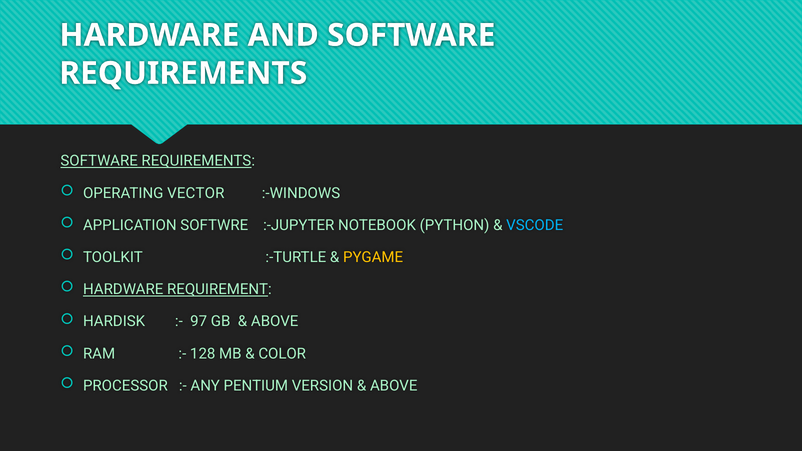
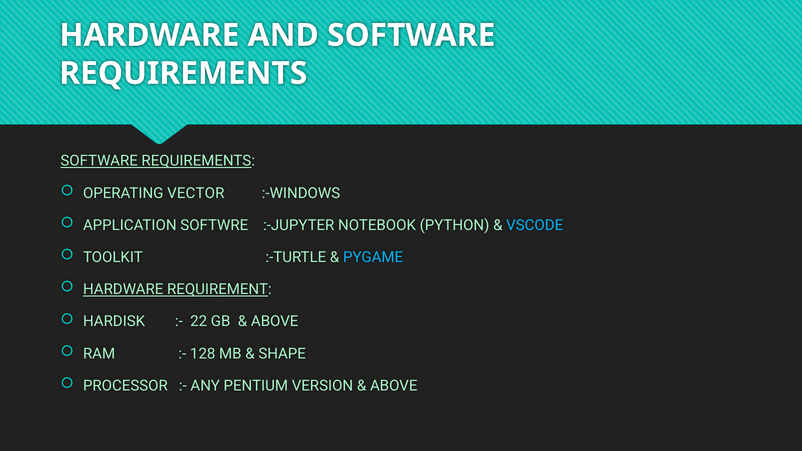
PYGAME colour: yellow -> light blue
97: 97 -> 22
COLOR: COLOR -> SHAPE
